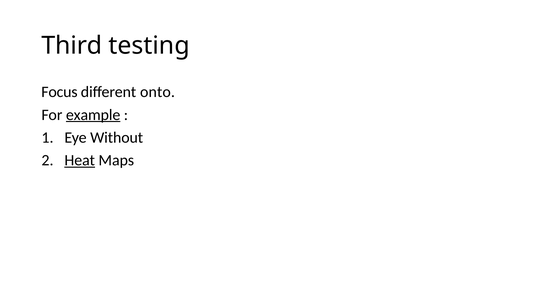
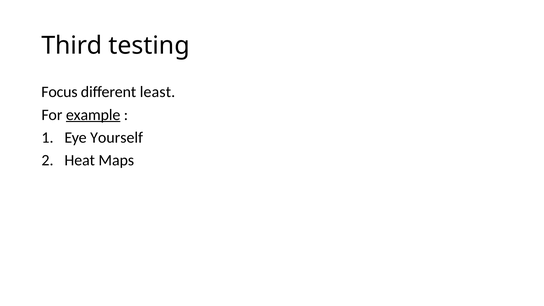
onto: onto -> least
Without: Without -> Yourself
Heat underline: present -> none
